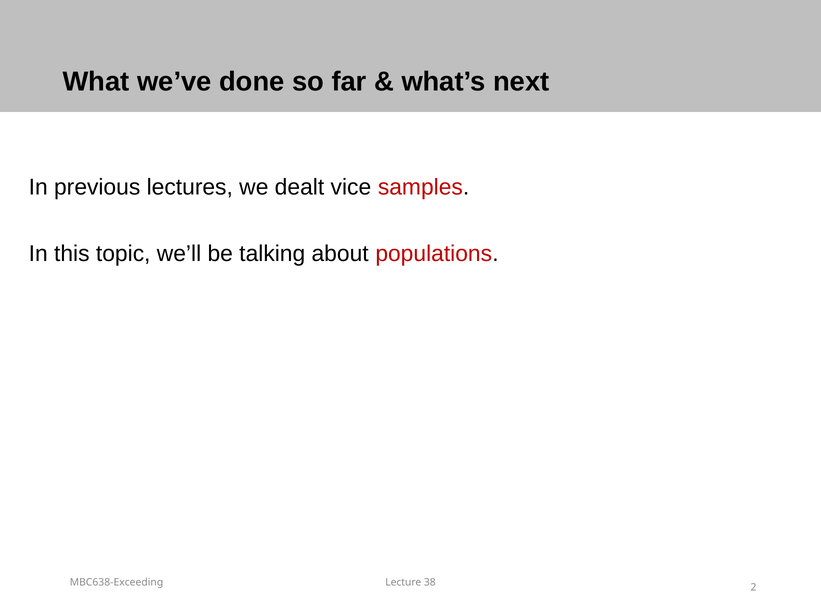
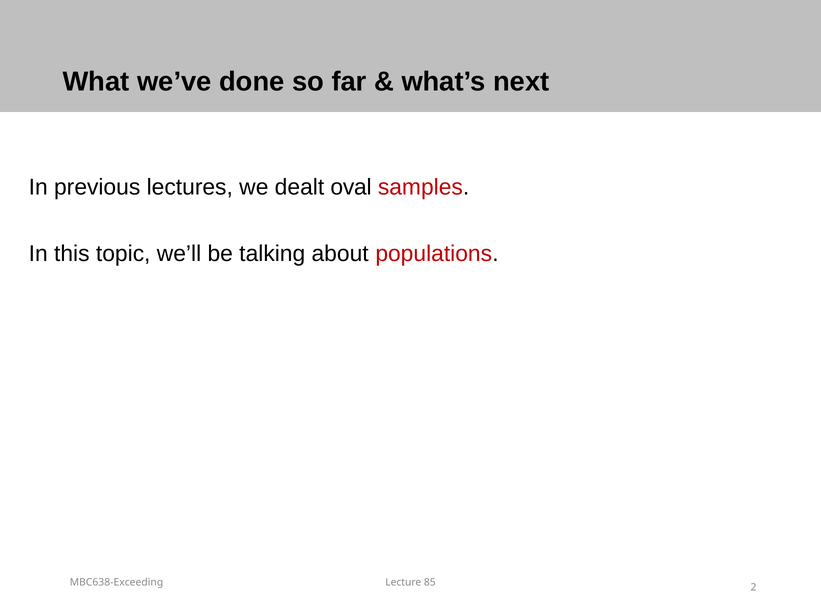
vice: vice -> oval
38: 38 -> 85
